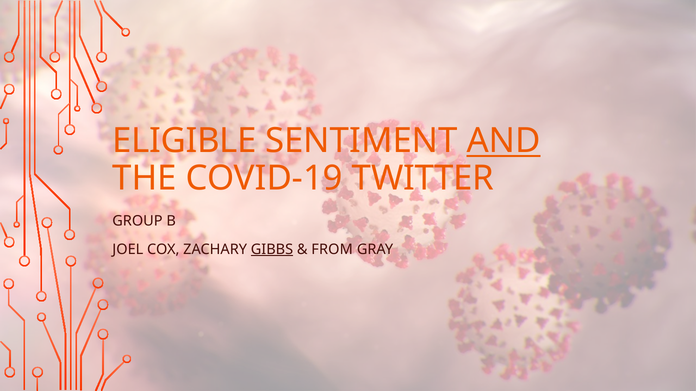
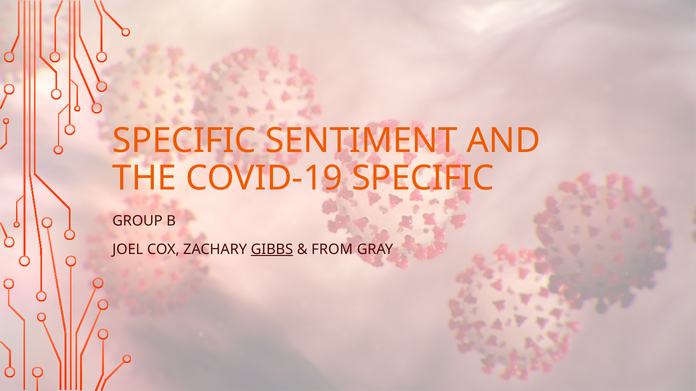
ELIGIBLE at (184, 141): ELIGIBLE -> SPECIFIC
AND underline: present -> none
COVID-19 TWITTER: TWITTER -> SPECIFIC
